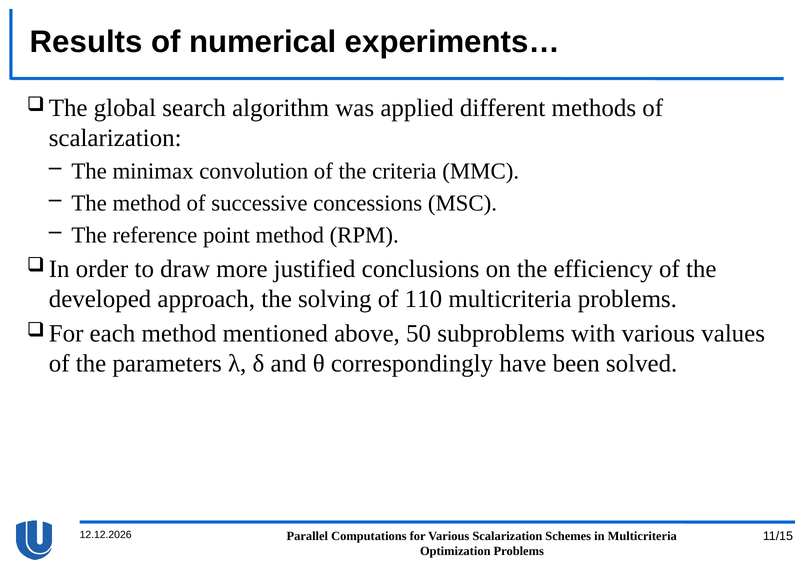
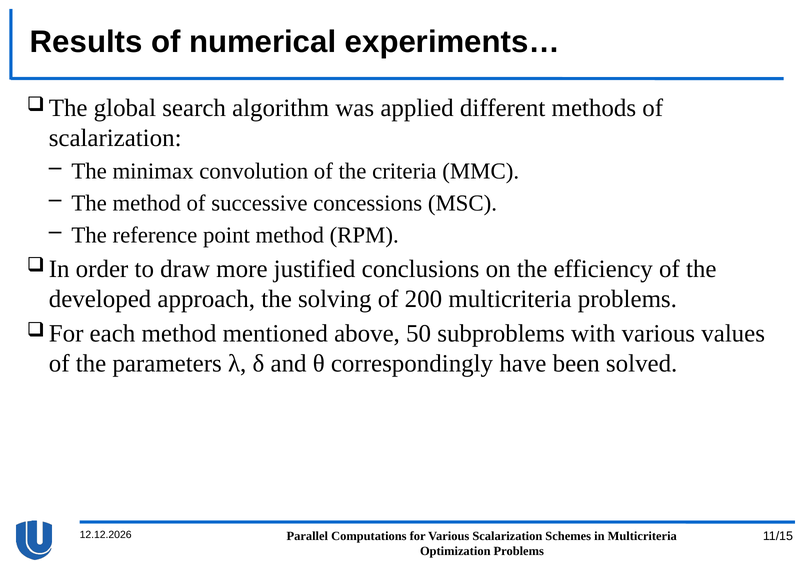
110: 110 -> 200
